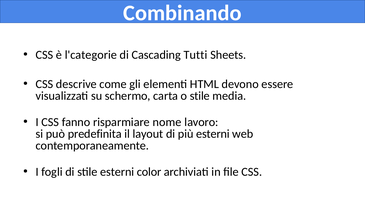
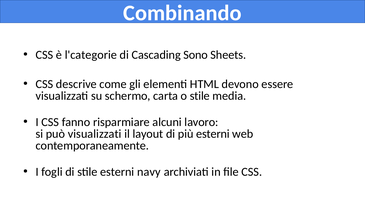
Tutti: Tutti -> Sono
nome: nome -> alcuni
può predefinita: predefinita -> visualizzati
color: color -> navy
